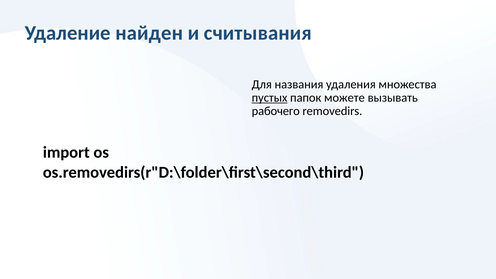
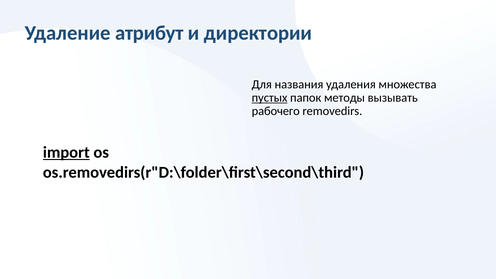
найден: найден -> атрибут
считывания: считывания -> директории
можете: можете -> методы
import underline: none -> present
